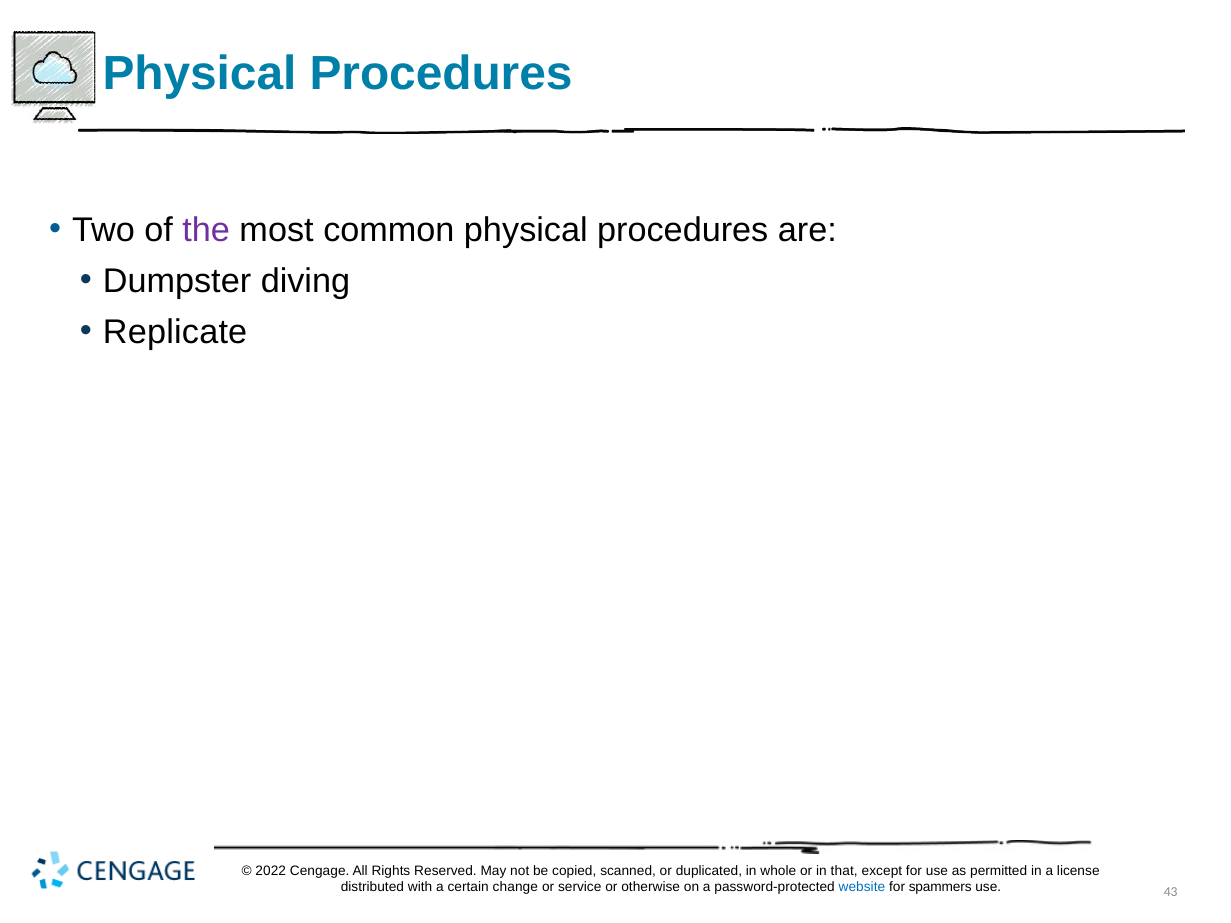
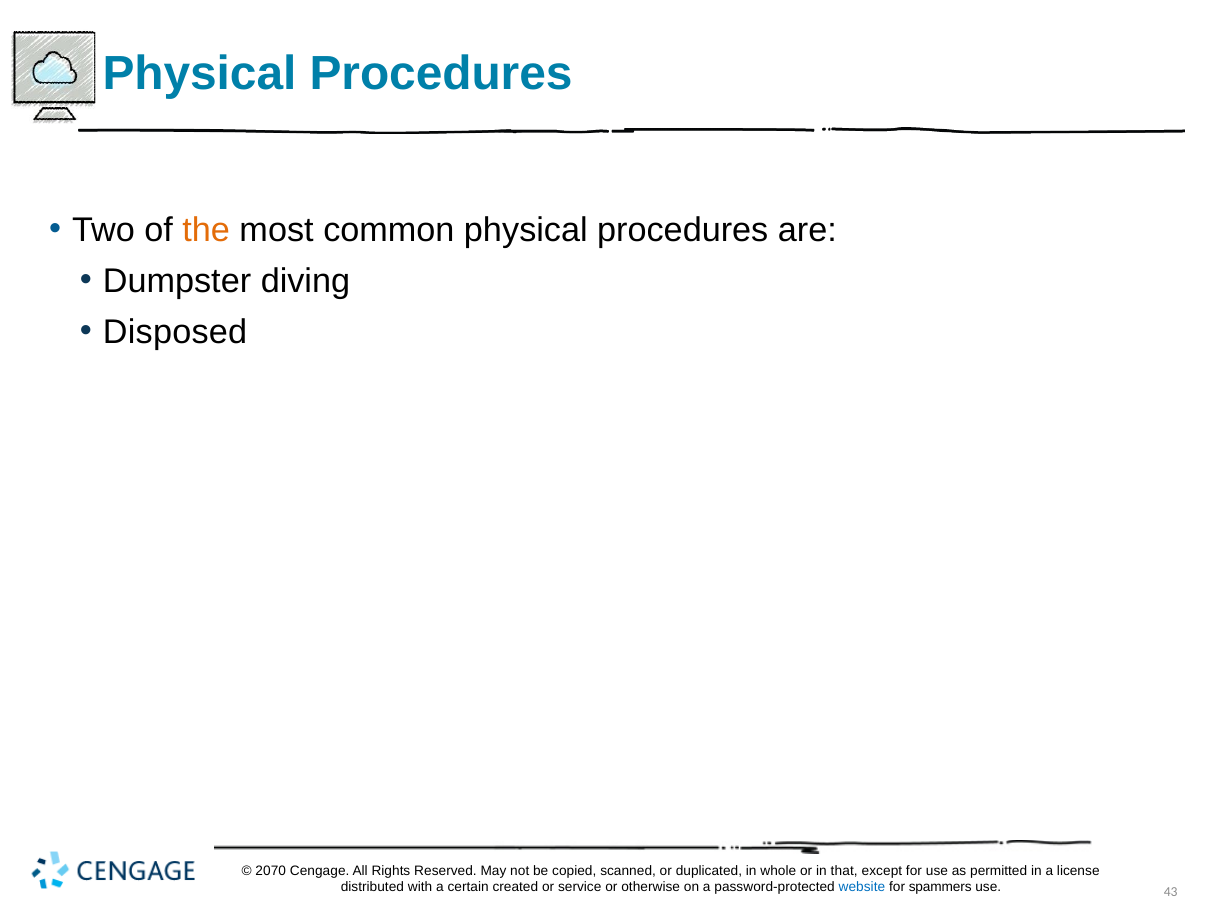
the colour: purple -> orange
Replicate: Replicate -> Disposed
2022: 2022 -> 2070
change: change -> created
